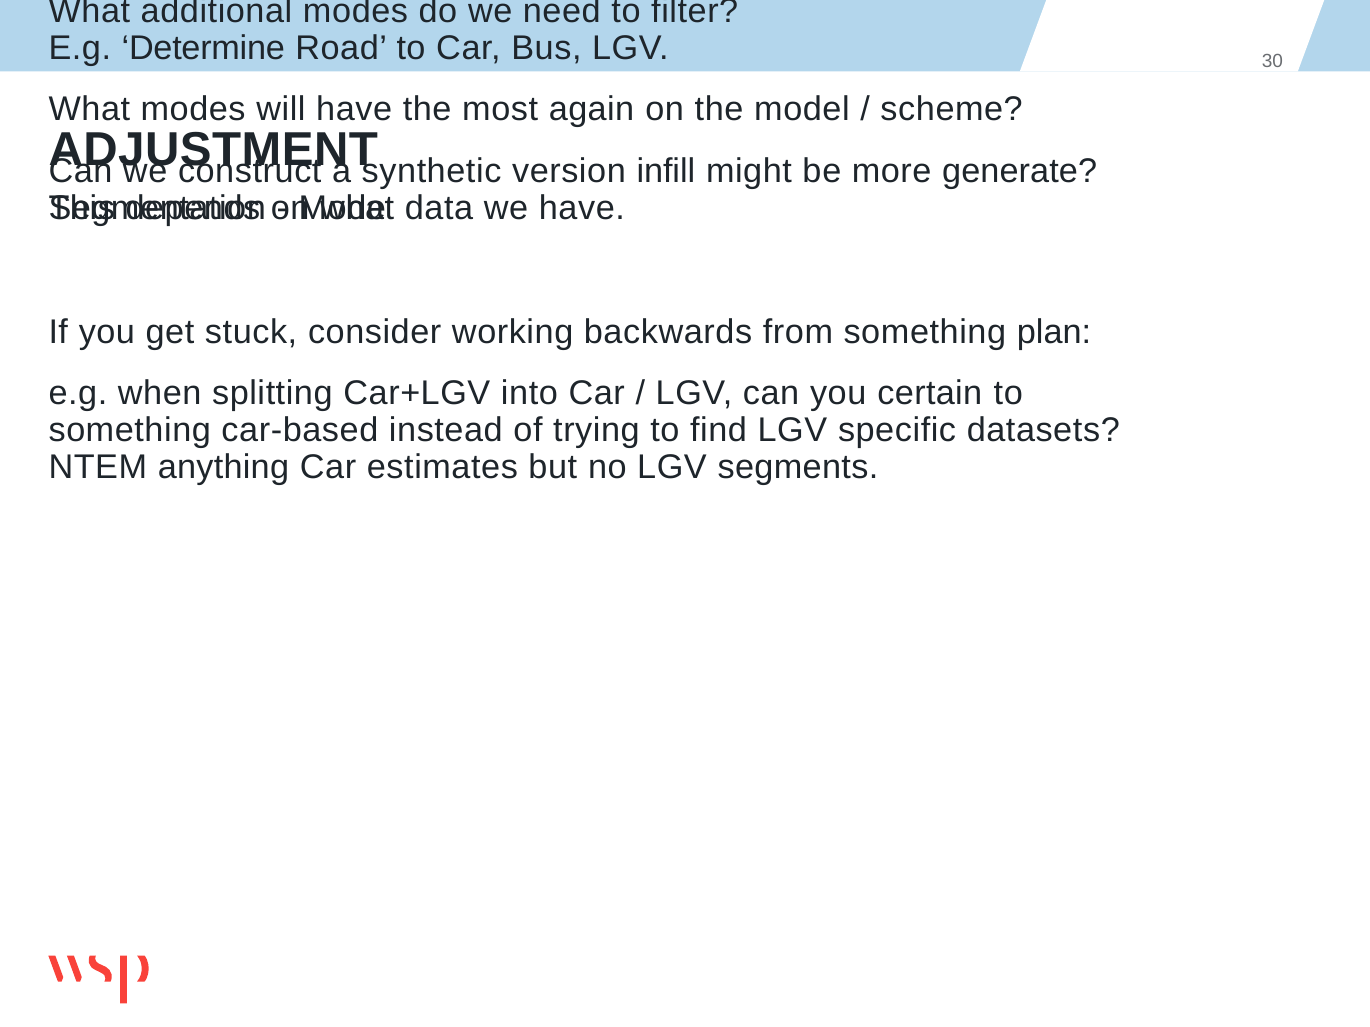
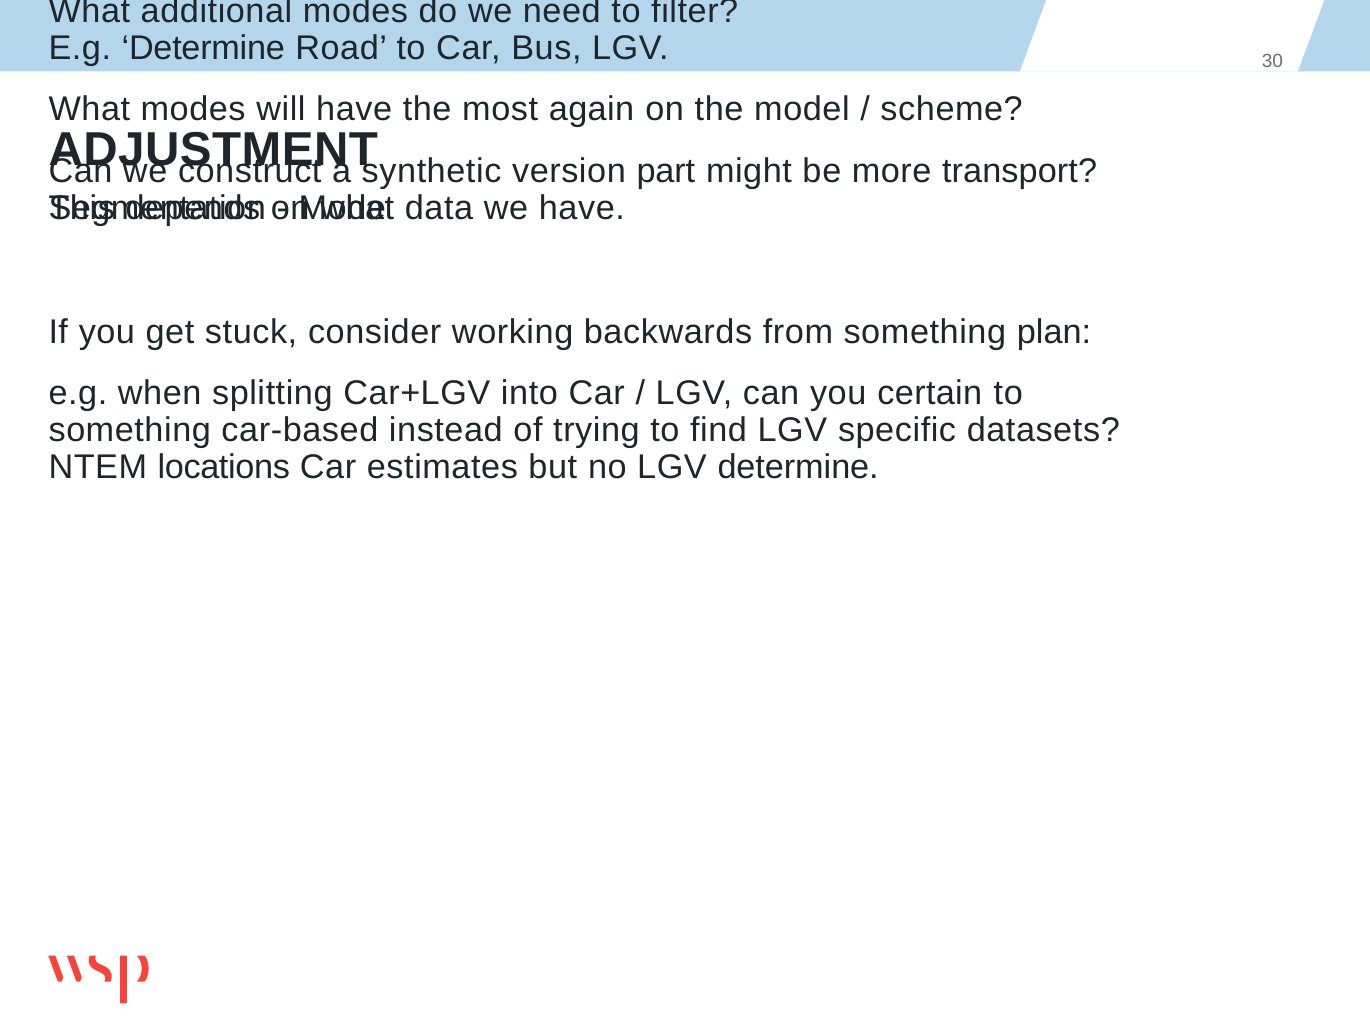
infill: infill -> part
generate: generate -> transport
anything: anything -> locations
LGV segments: segments -> determine
